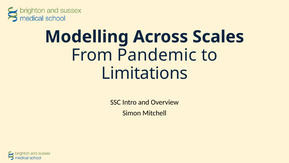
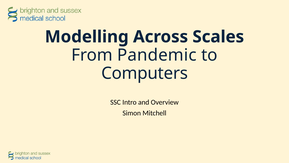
Limitations: Limitations -> Computers
